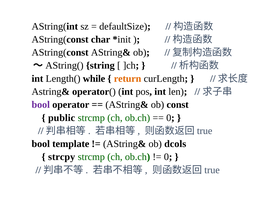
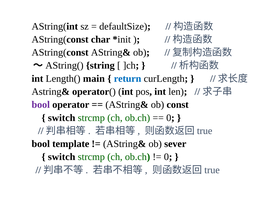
while: while -> main
return colour: orange -> blue
public at (62, 118): public -> switch
dcols: dcols -> sever
strcpy at (62, 157): strcpy -> switch
